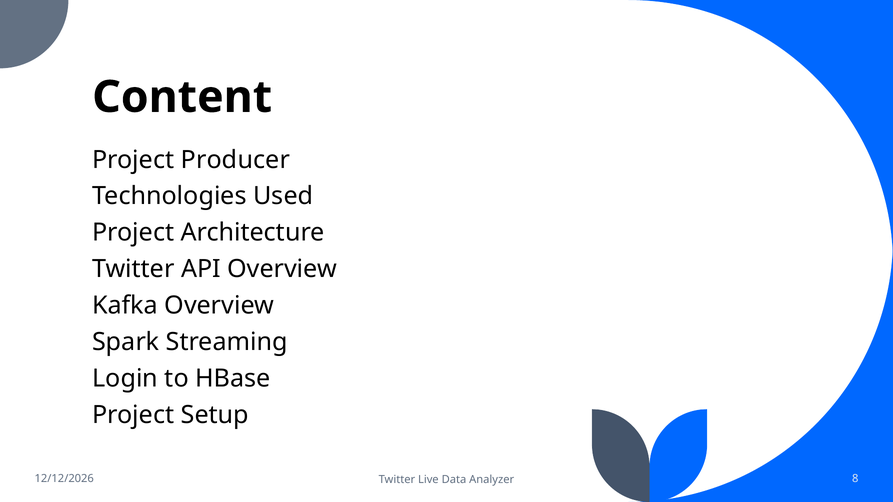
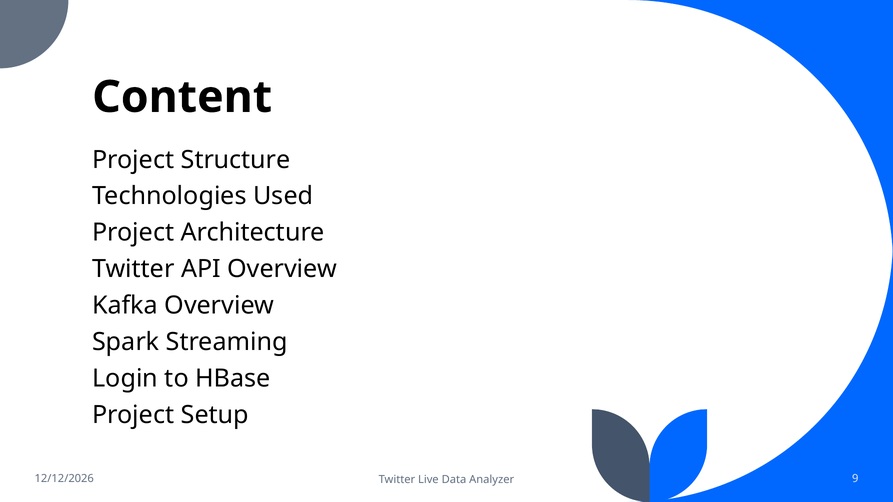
Producer: Producer -> Structure
8: 8 -> 9
